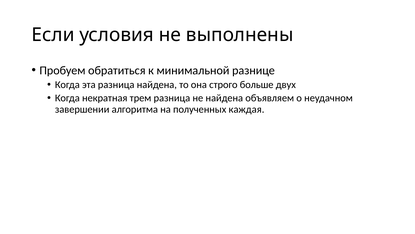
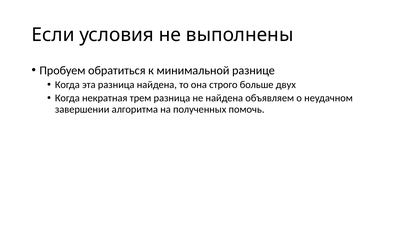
каждая: каждая -> помочь
